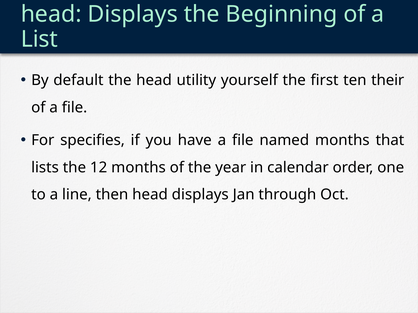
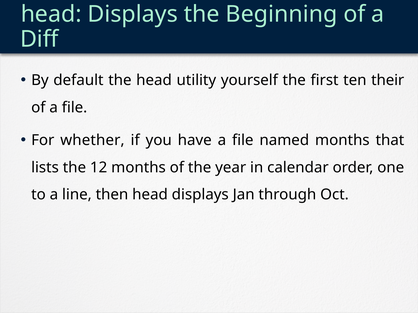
List: List -> Diff
specifies: specifies -> whether
